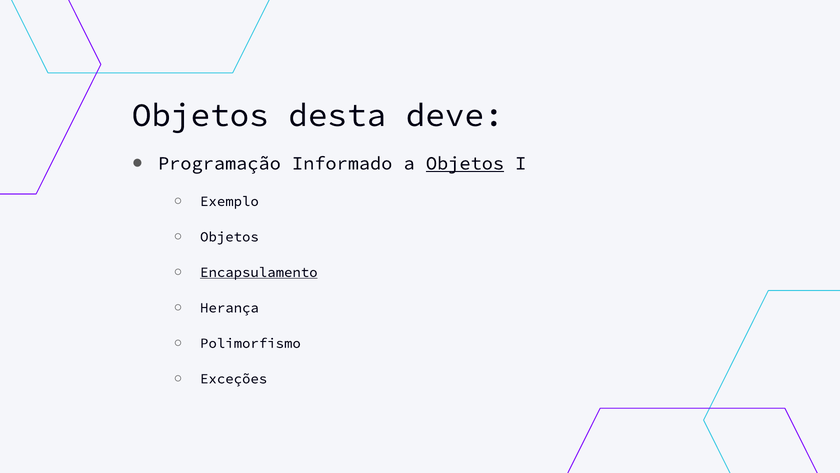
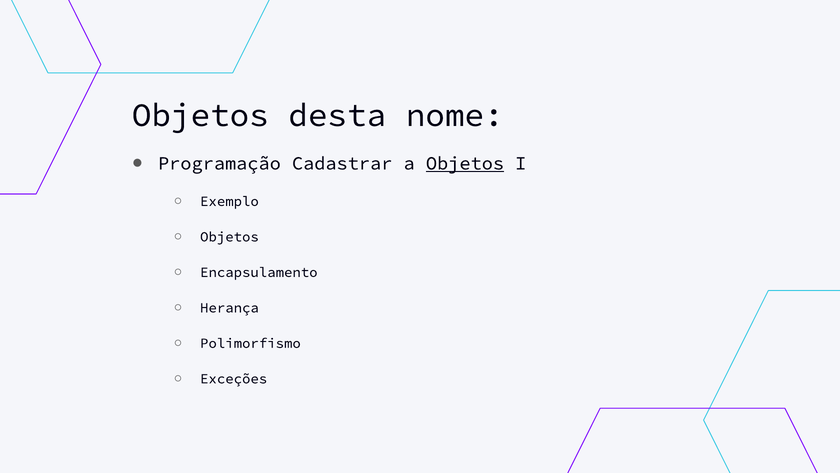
deve: deve -> nome
Informado: Informado -> Cadastrar
Encapsulamento underline: present -> none
